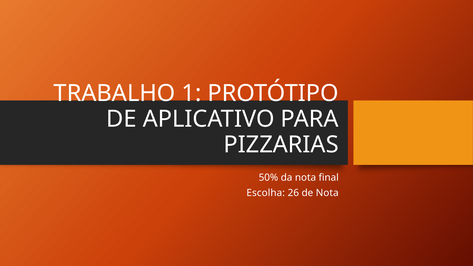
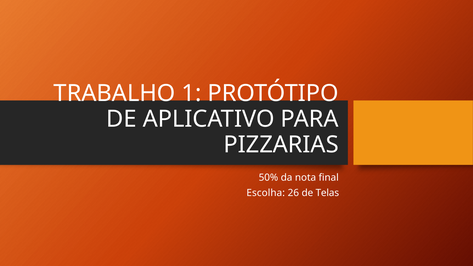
de Nota: Nota -> Telas
